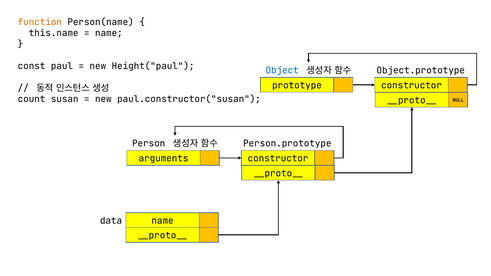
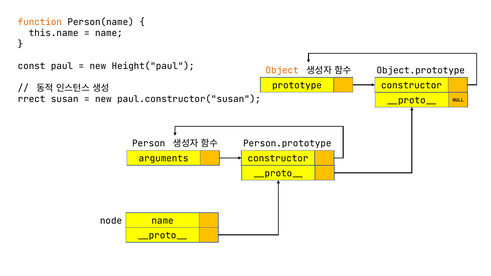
Object colour: blue -> orange
count: count -> rrect
data: data -> node
